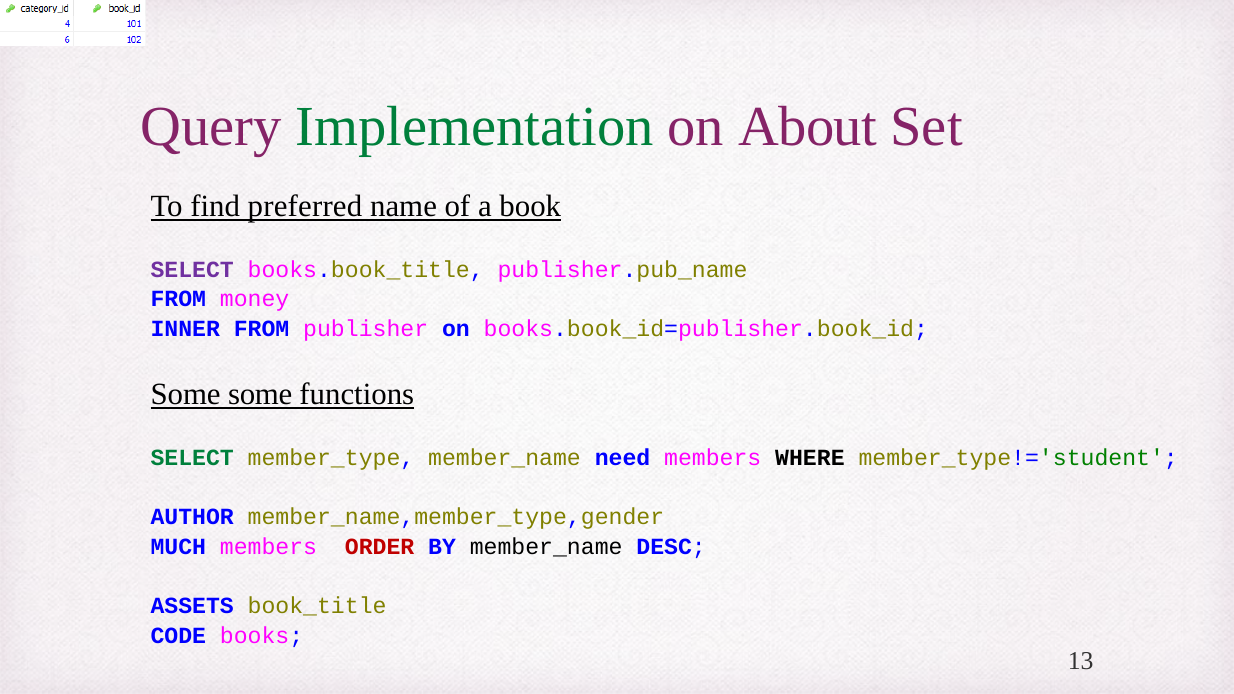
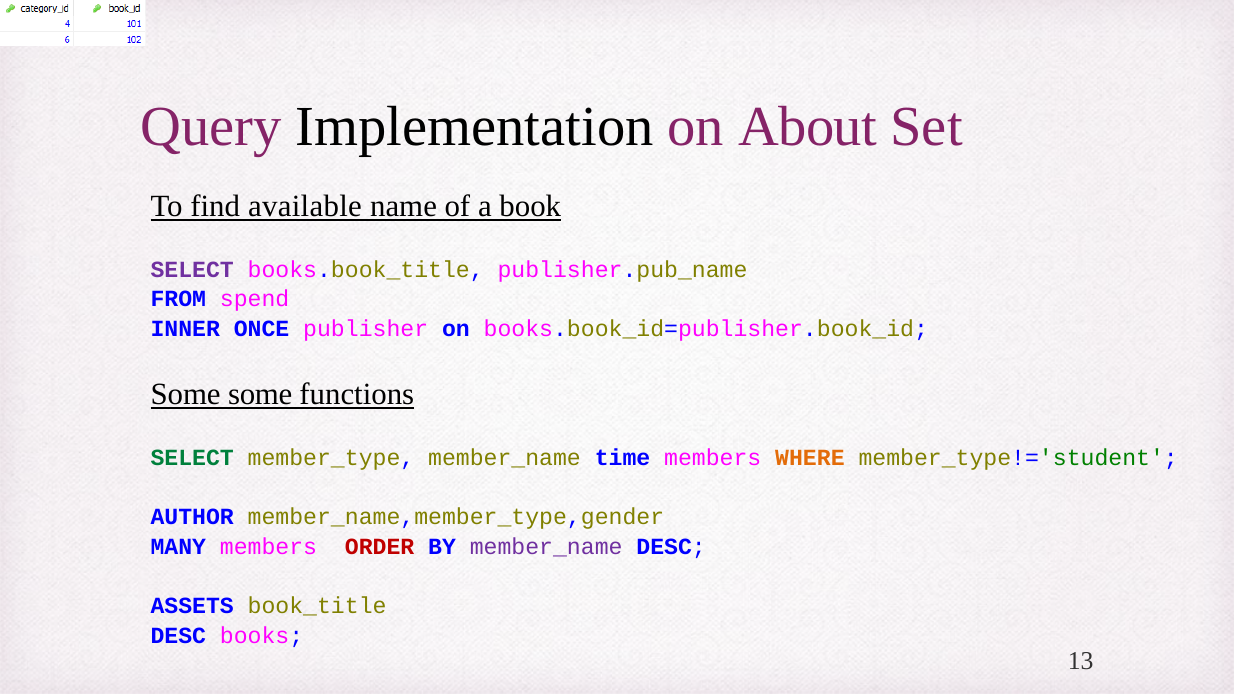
Implementation colour: green -> black
preferred: preferred -> available
money: money -> spend
INNER FROM: FROM -> ONCE
need: need -> time
WHERE colour: black -> orange
MUCH: MUCH -> MANY
member_name at (546, 547) colour: black -> purple
CODE at (178, 636): CODE -> DESC
